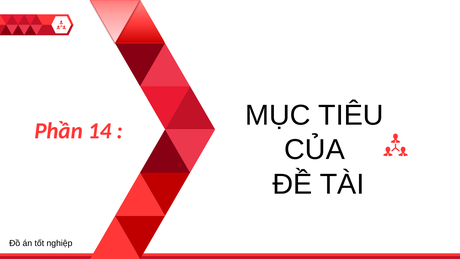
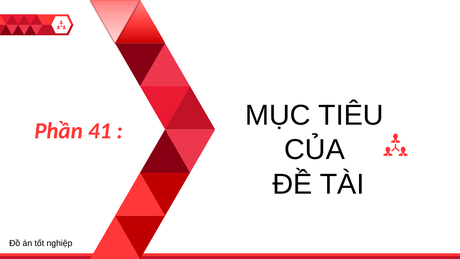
14: 14 -> 41
